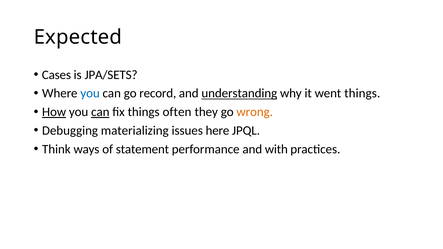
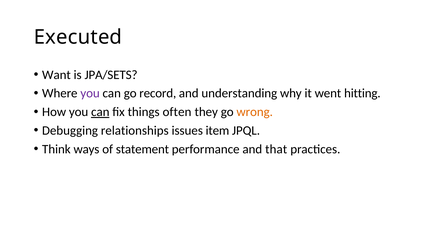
Expected: Expected -> Executed
Cases: Cases -> Want
you at (90, 93) colour: blue -> purple
understanding underline: present -> none
went things: things -> hitting
How underline: present -> none
materializing: materializing -> relationships
here: here -> item
with: with -> that
